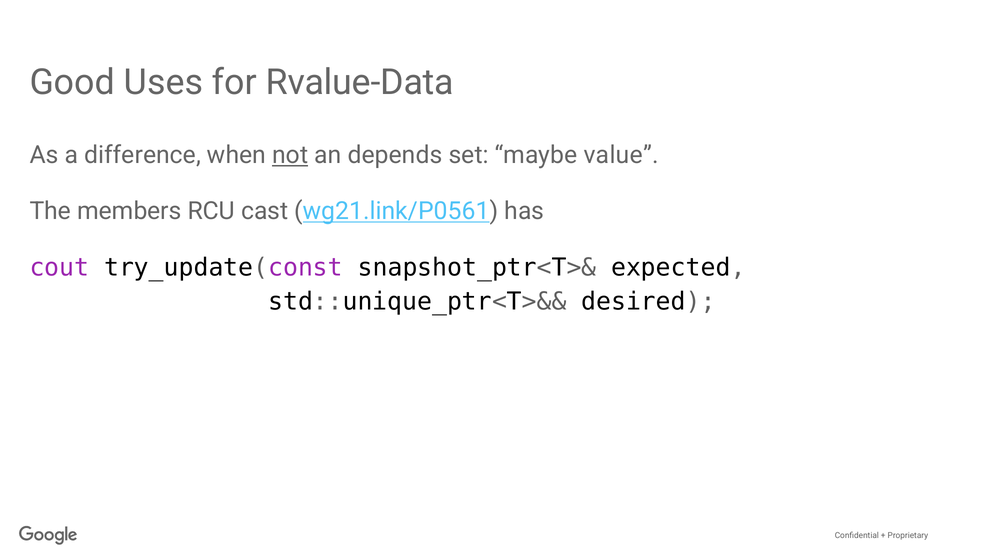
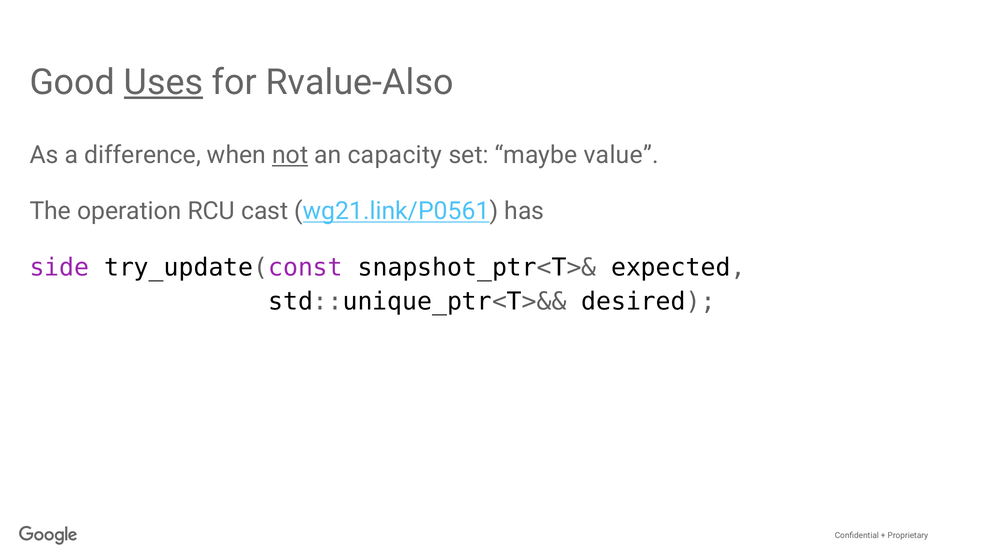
Uses underline: none -> present
Rvalue-Data: Rvalue-Data -> Rvalue-Also
depends: depends -> capacity
members: members -> operation
cout: cout -> side
